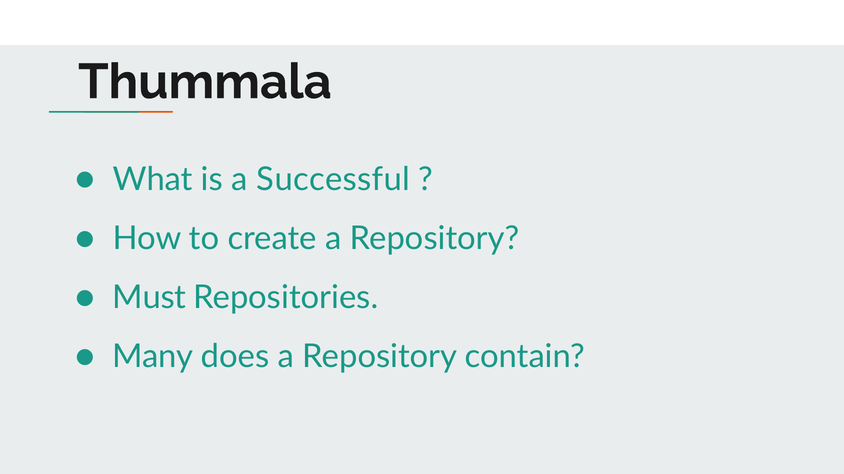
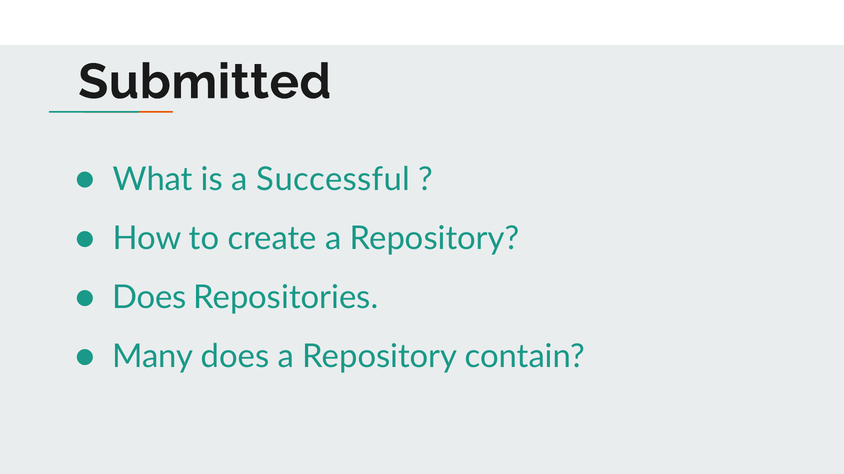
Thummala: Thummala -> Submitted
Must at (149, 298): Must -> Does
